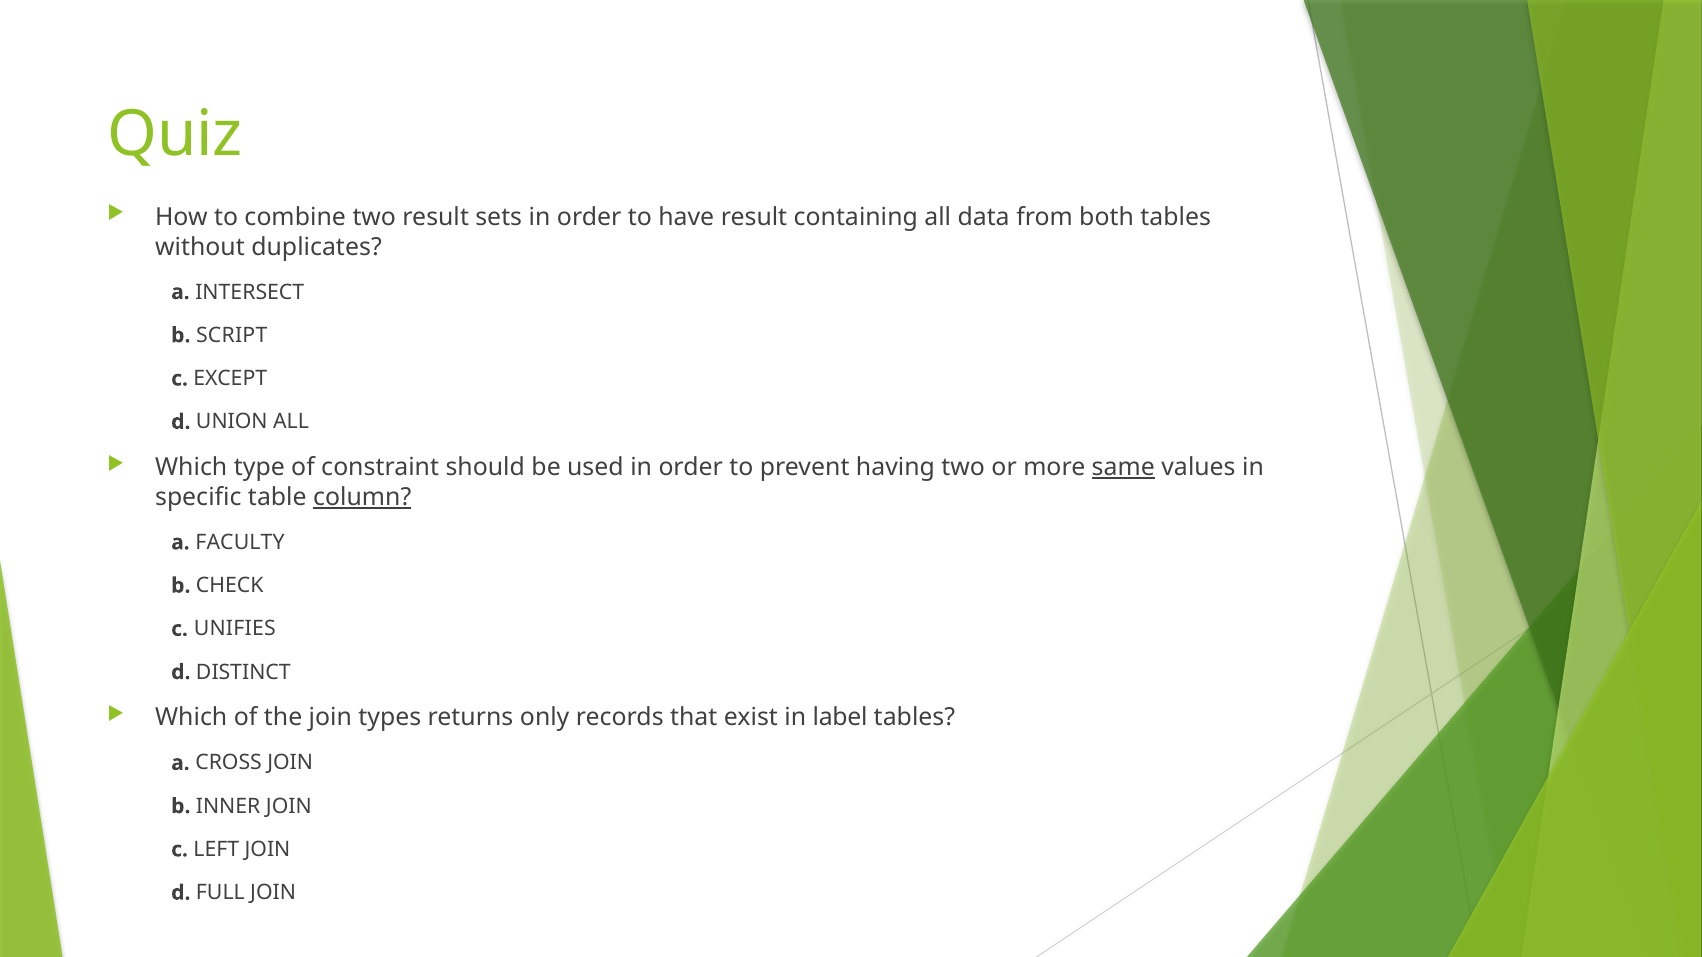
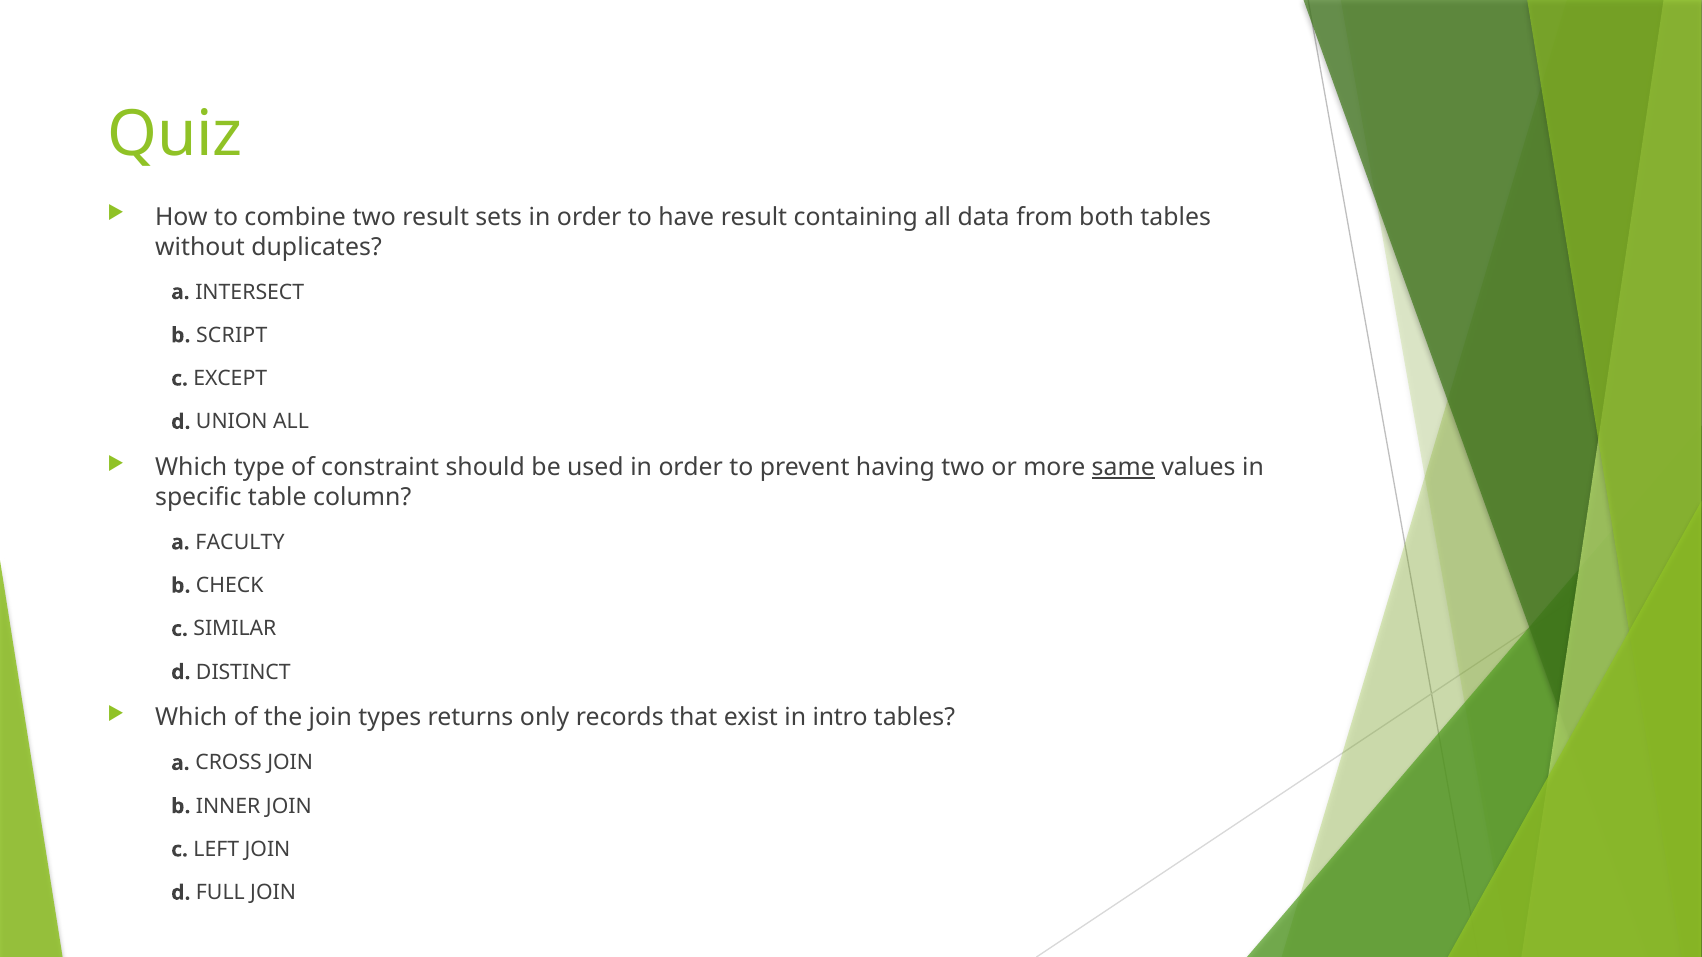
column underline: present -> none
UNIFIES: UNIFIES -> SIMILAR
label: label -> intro
